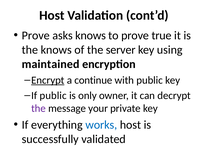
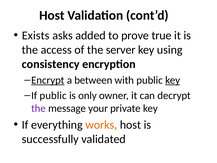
Prove at (36, 35): Prove -> Exists
asks knows: knows -> added
the knows: knows -> access
maintained: maintained -> consistency
continue: continue -> between
key at (173, 80) underline: none -> present
works colour: blue -> orange
